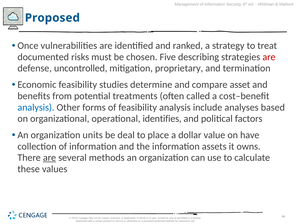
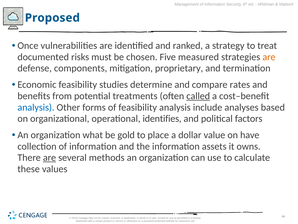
describing: describing -> measured
are at (269, 57) colour: red -> orange
uncontrolled: uncontrolled -> components
asset: asset -> rates
called underline: none -> present
units: units -> what
deal: deal -> gold
